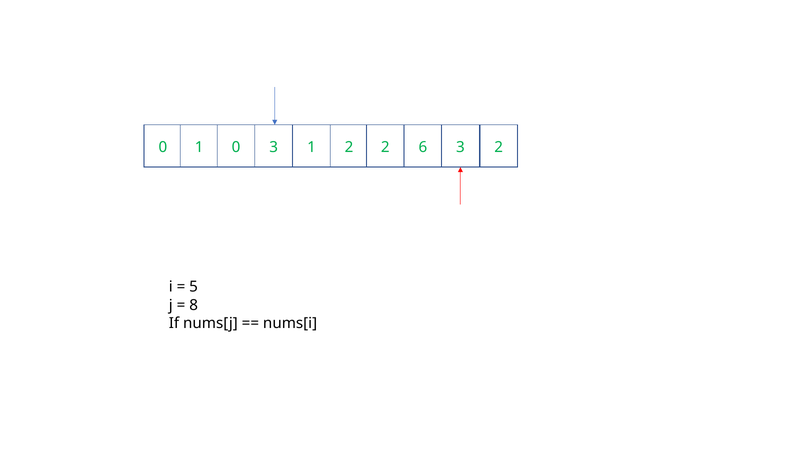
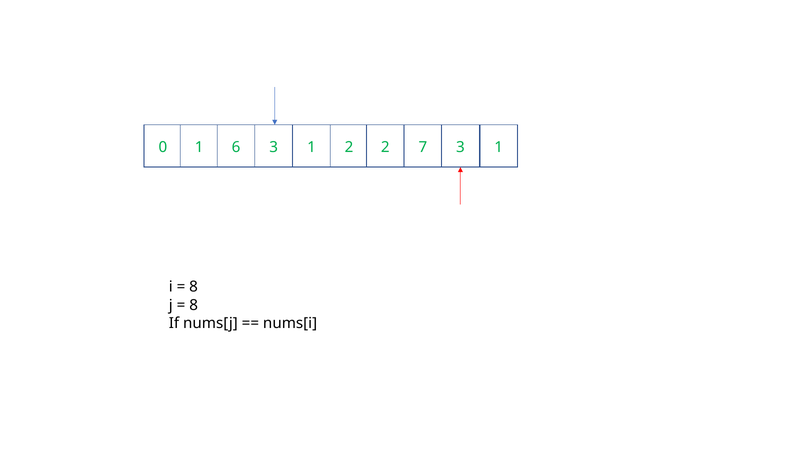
1 0: 0 -> 6
6: 6 -> 7
0 2: 2 -> 1
5 at (194, 287): 5 -> 8
